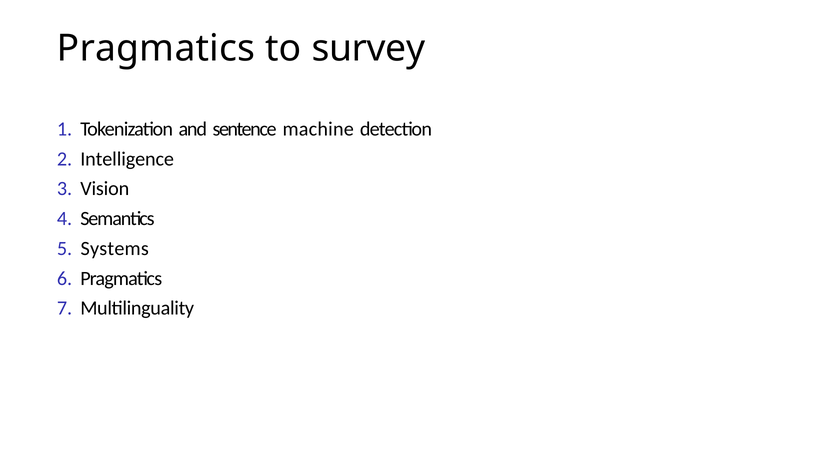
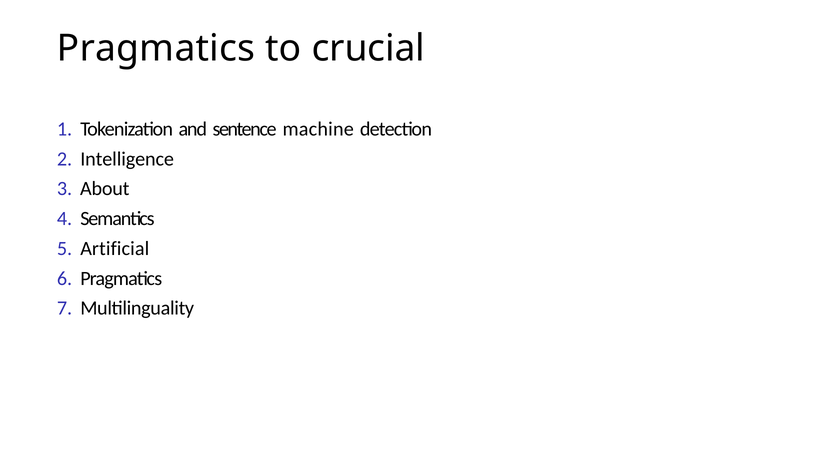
survey: survey -> crucial
Vision: Vision -> About
Systems: Systems -> Artificial
